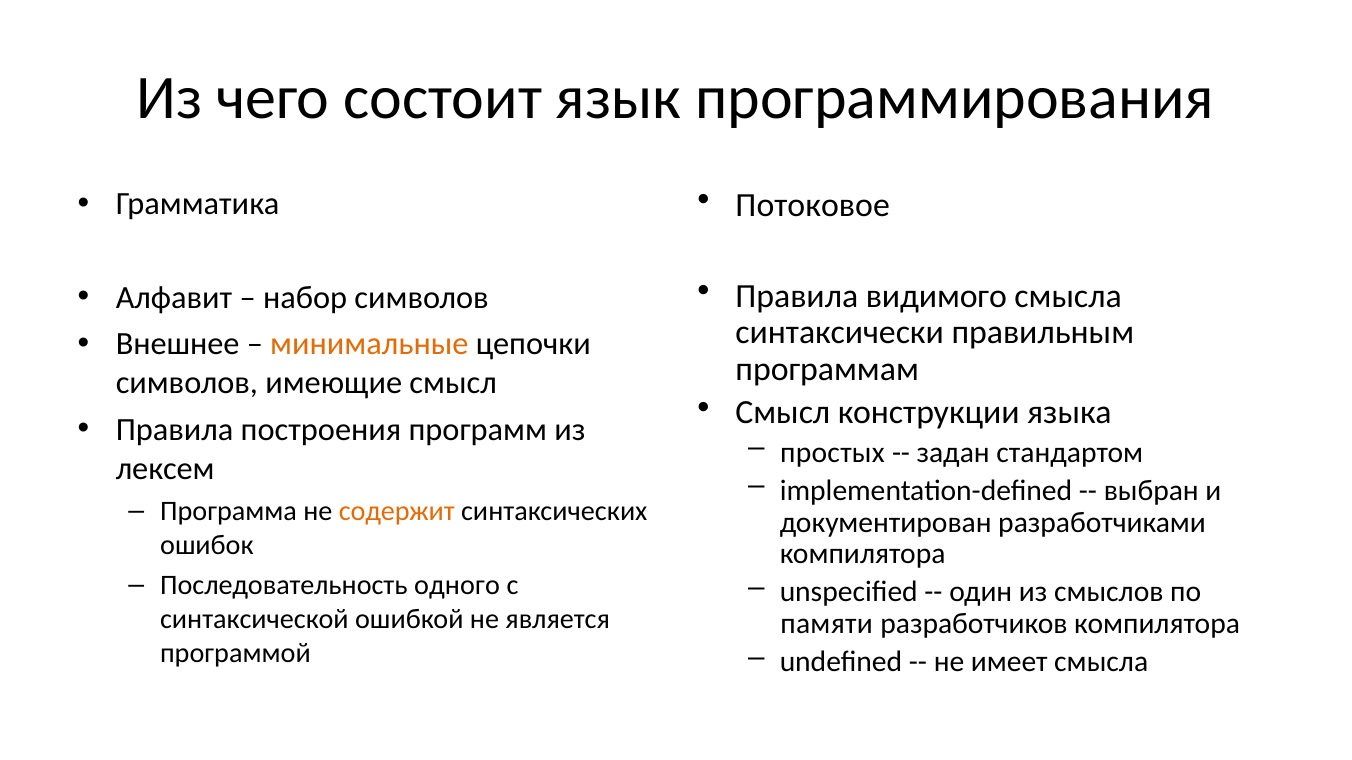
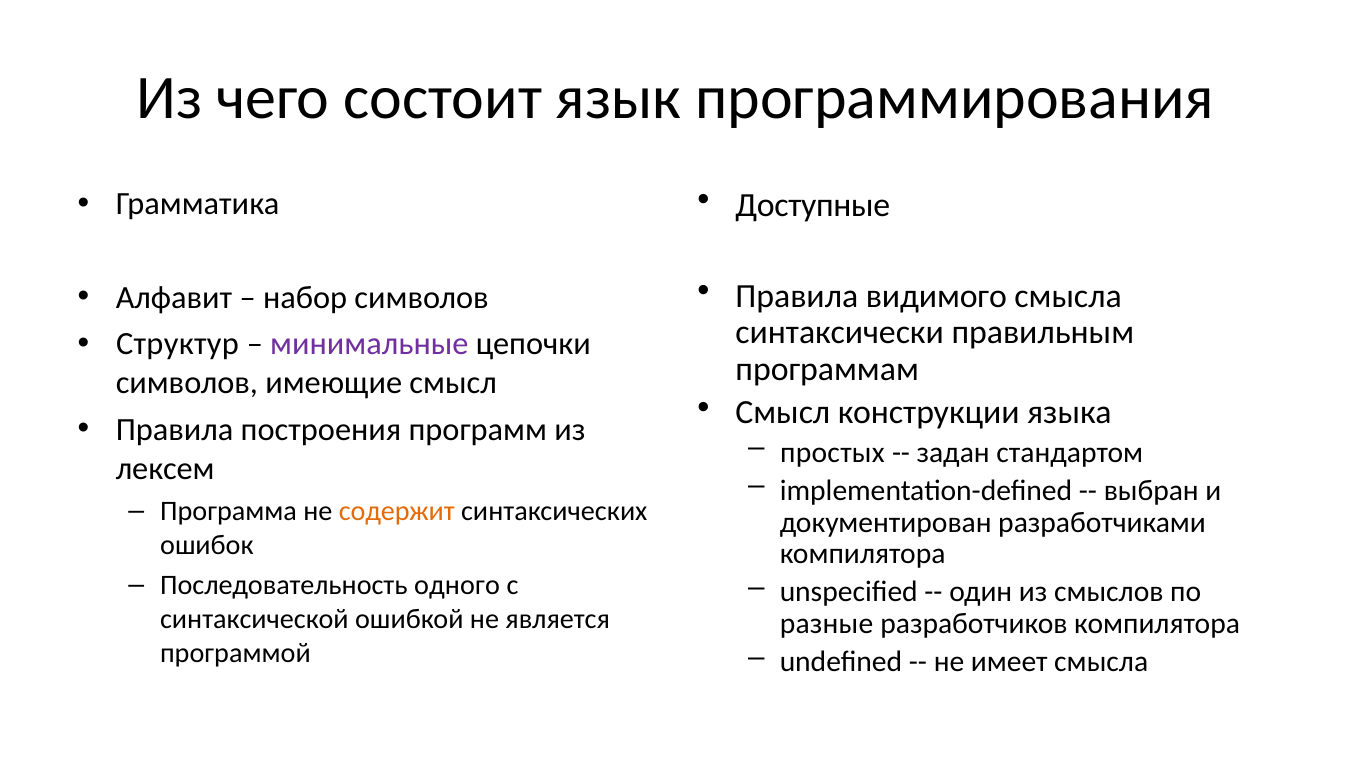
Потоковое: Потоковое -> Доступные
Внешнее: Внешнее -> Структур
минимальные colour: orange -> purple
памяти: памяти -> разные
